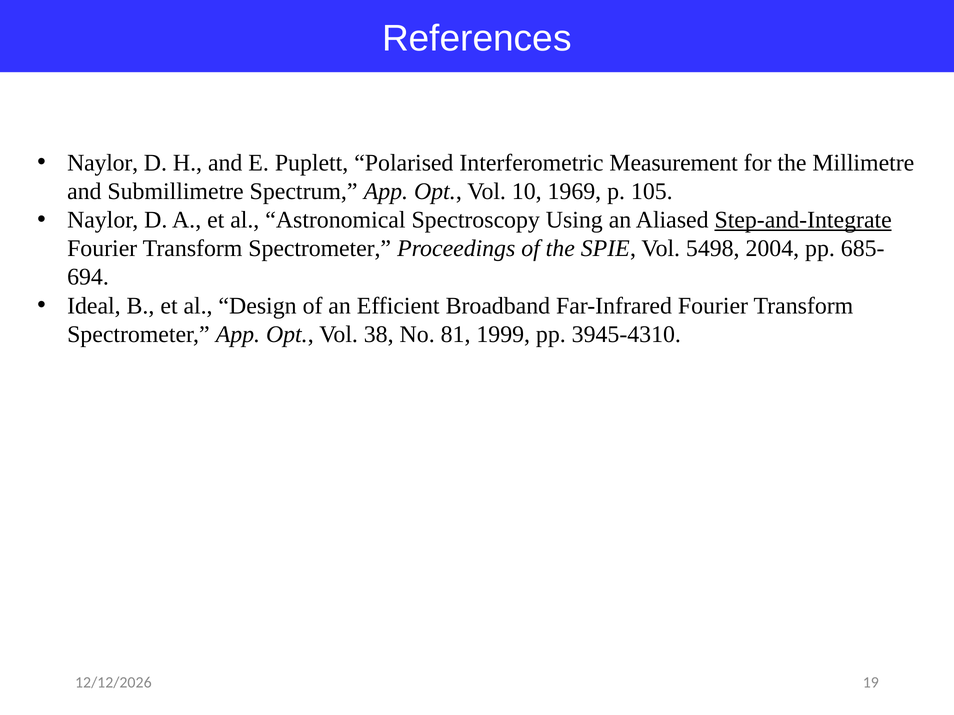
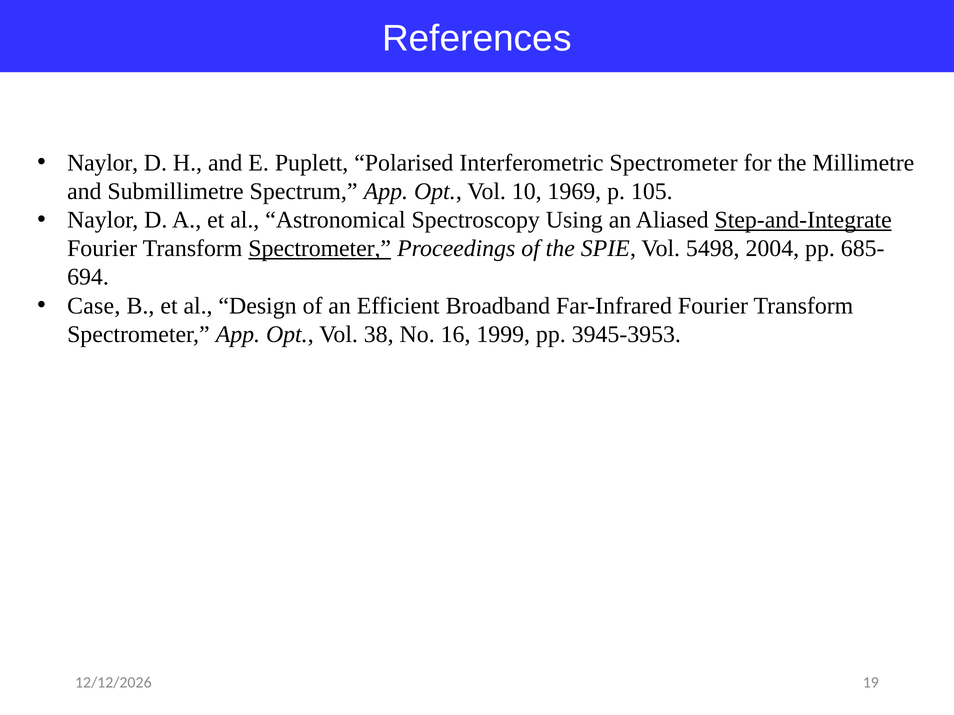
Interferometric Measurement: Measurement -> Spectrometer
Spectrometer at (320, 249) underline: none -> present
Ideal: Ideal -> Case
81: 81 -> 16
3945-4310: 3945-4310 -> 3945-3953
